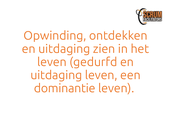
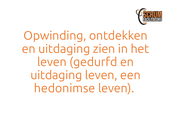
dominantie: dominantie -> hedonimse
